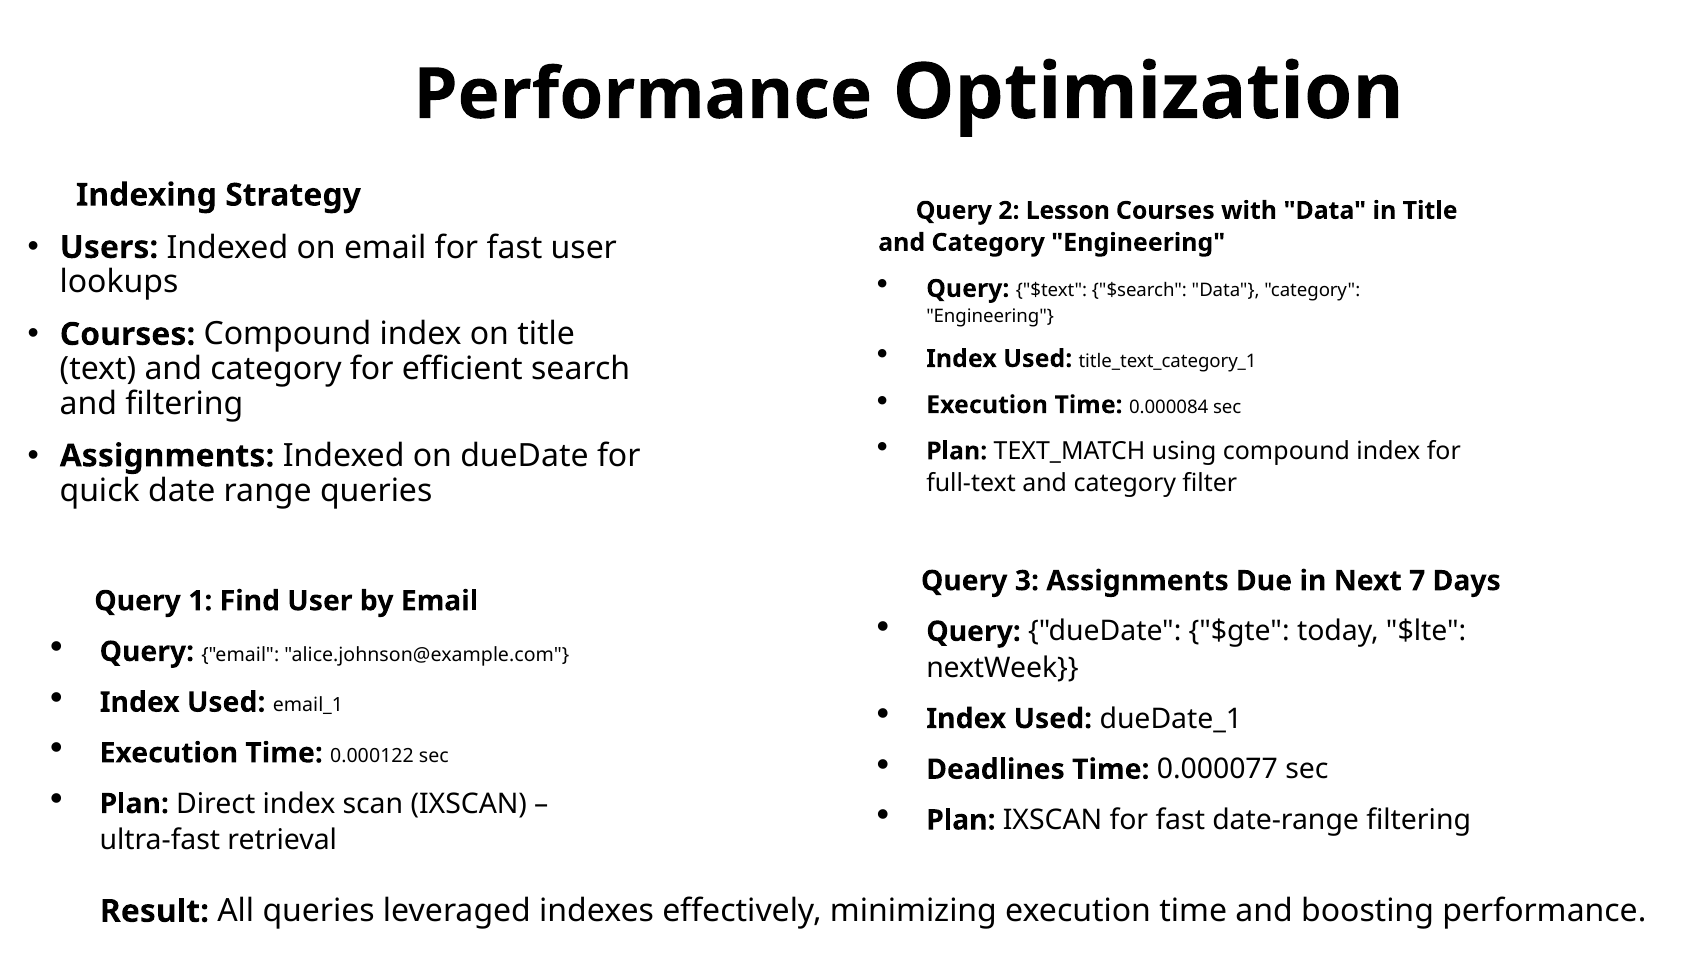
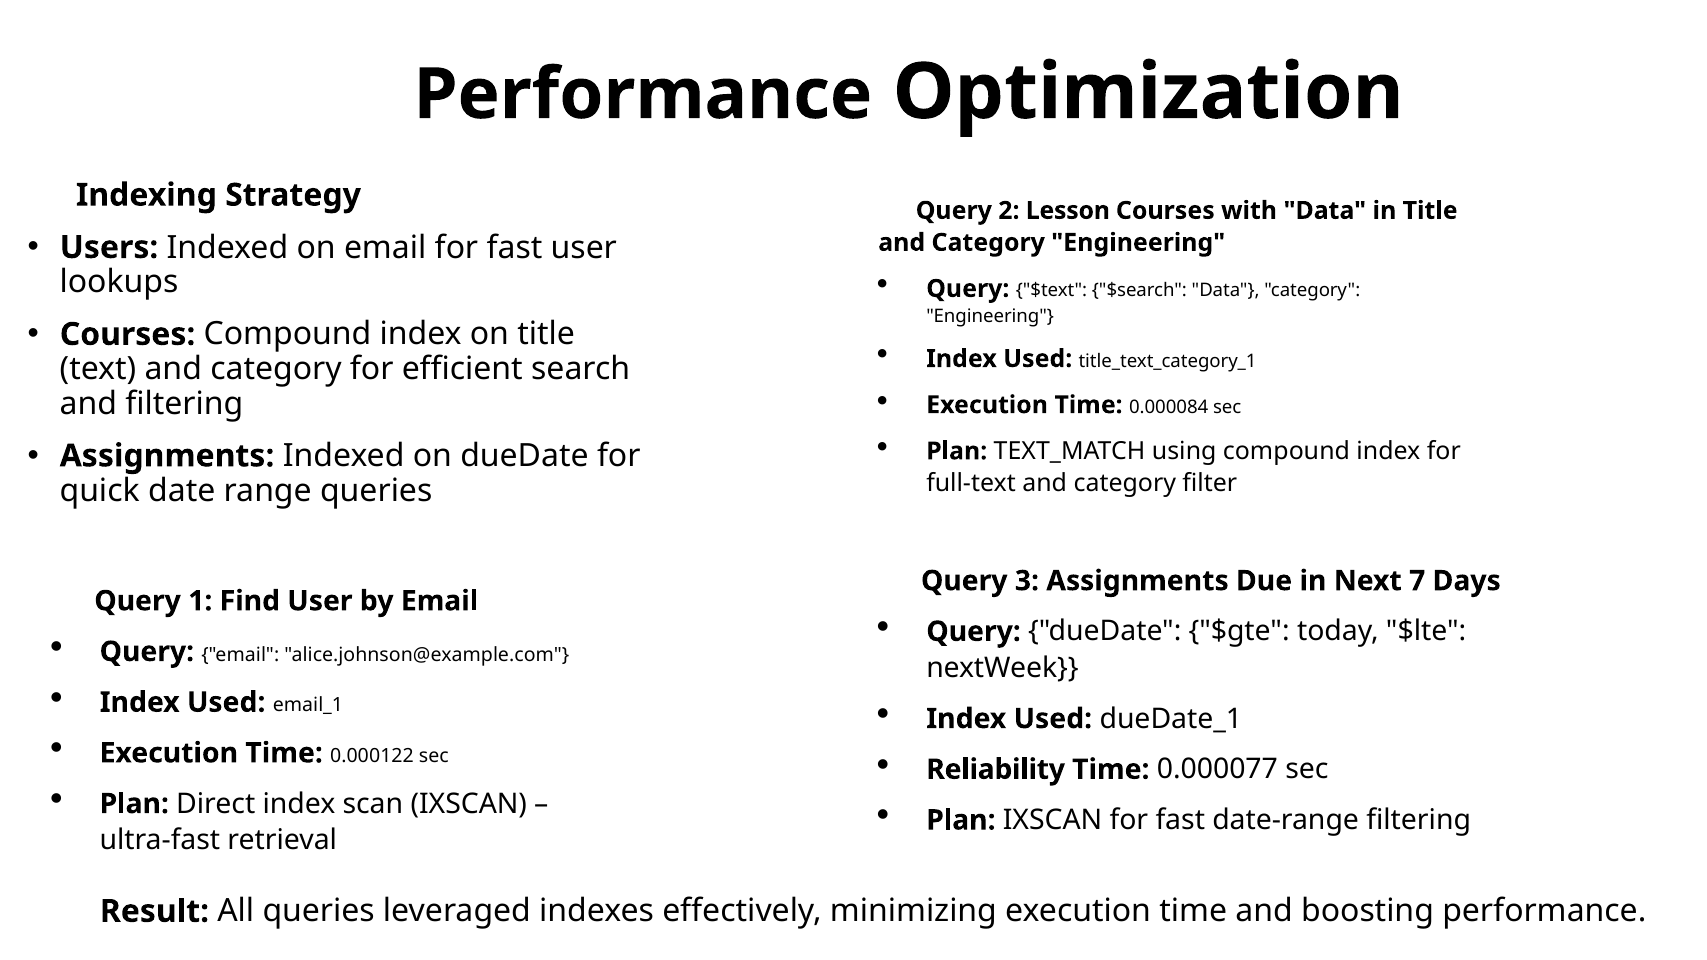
Deadlines: Deadlines -> Reliability
